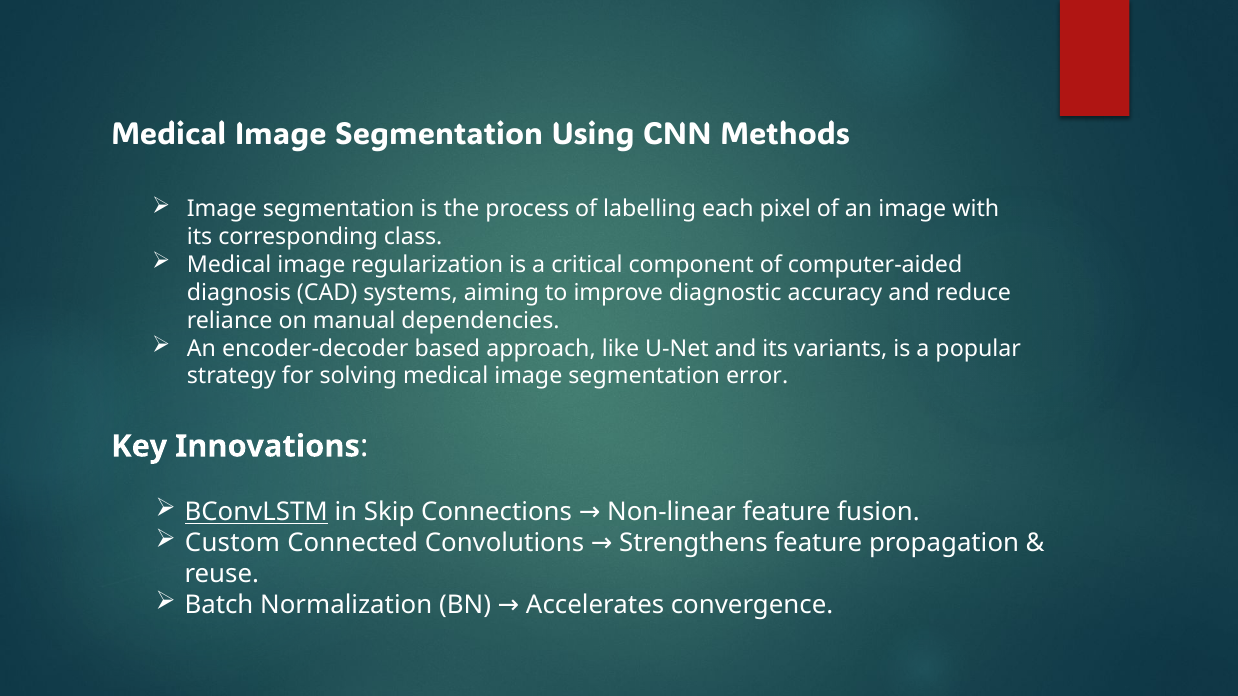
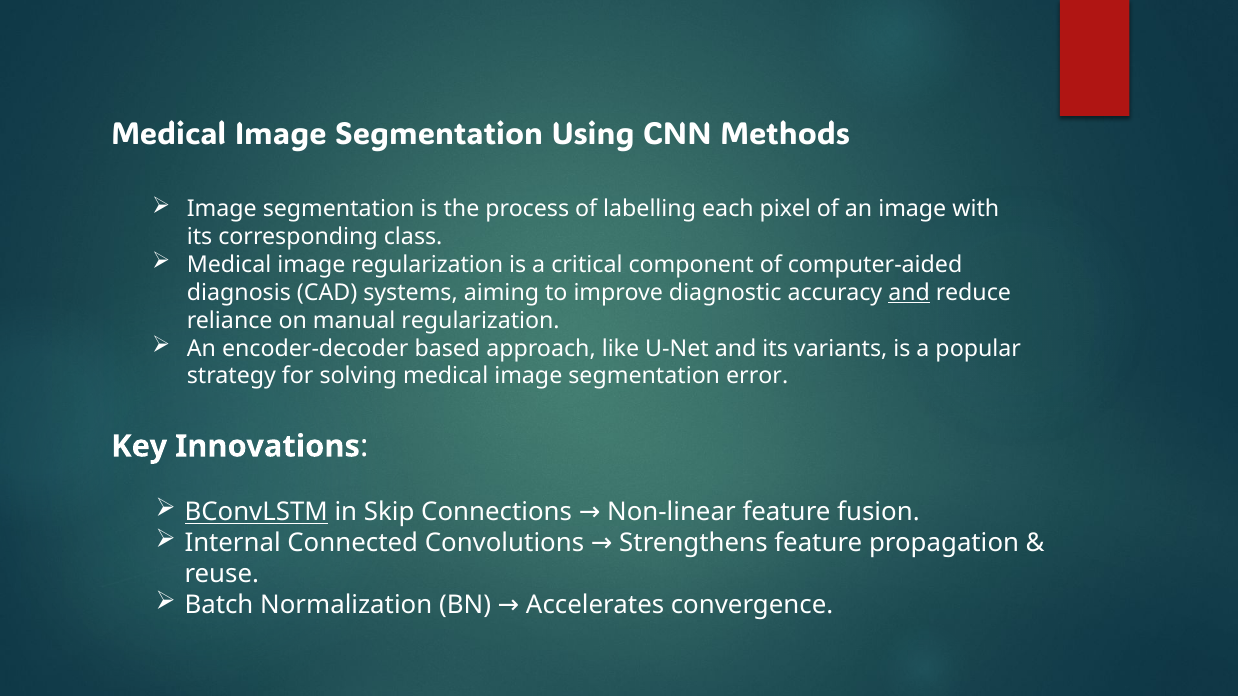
and at (909, 293) underline: none -> present
manual dependencies: dependencies -> regularization
Custom: Custom -> Internal
